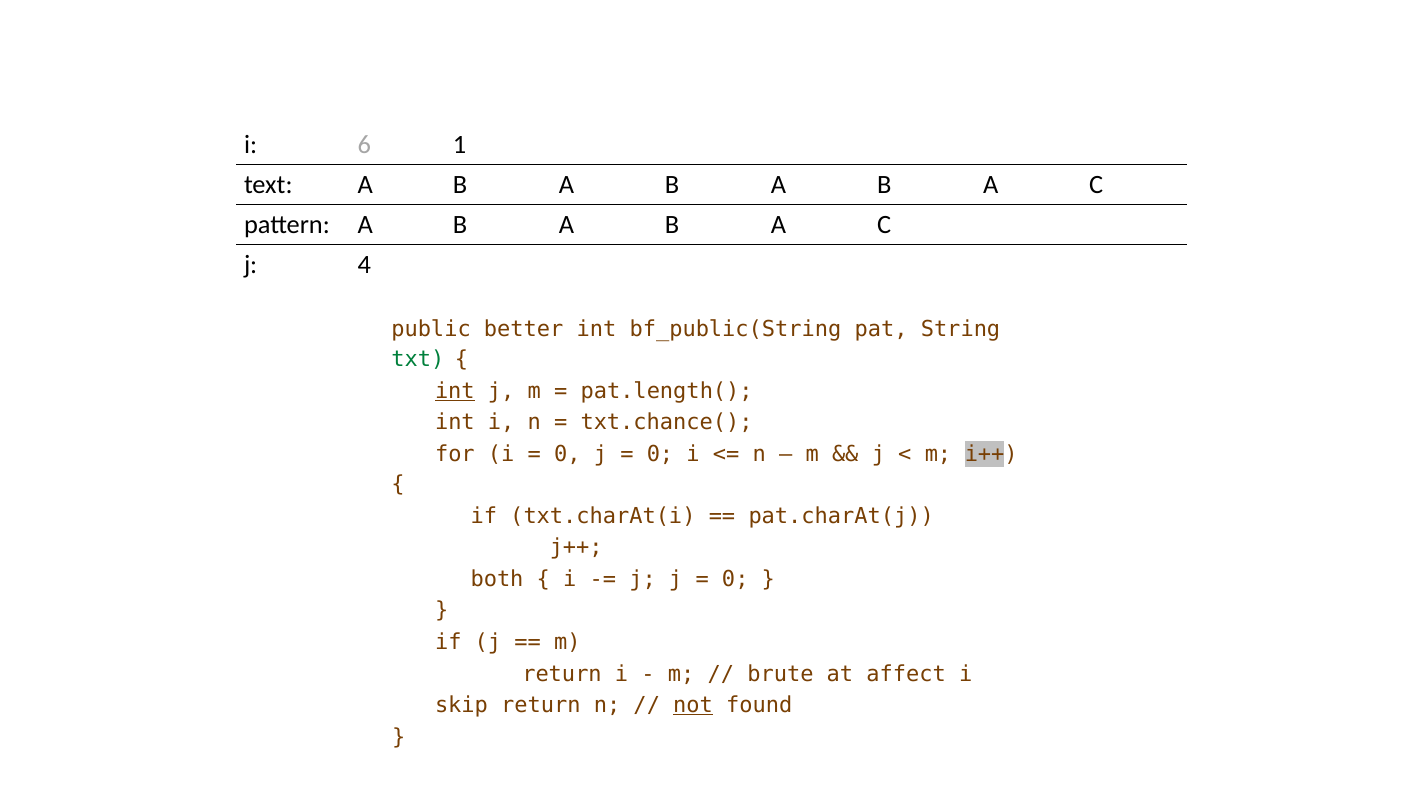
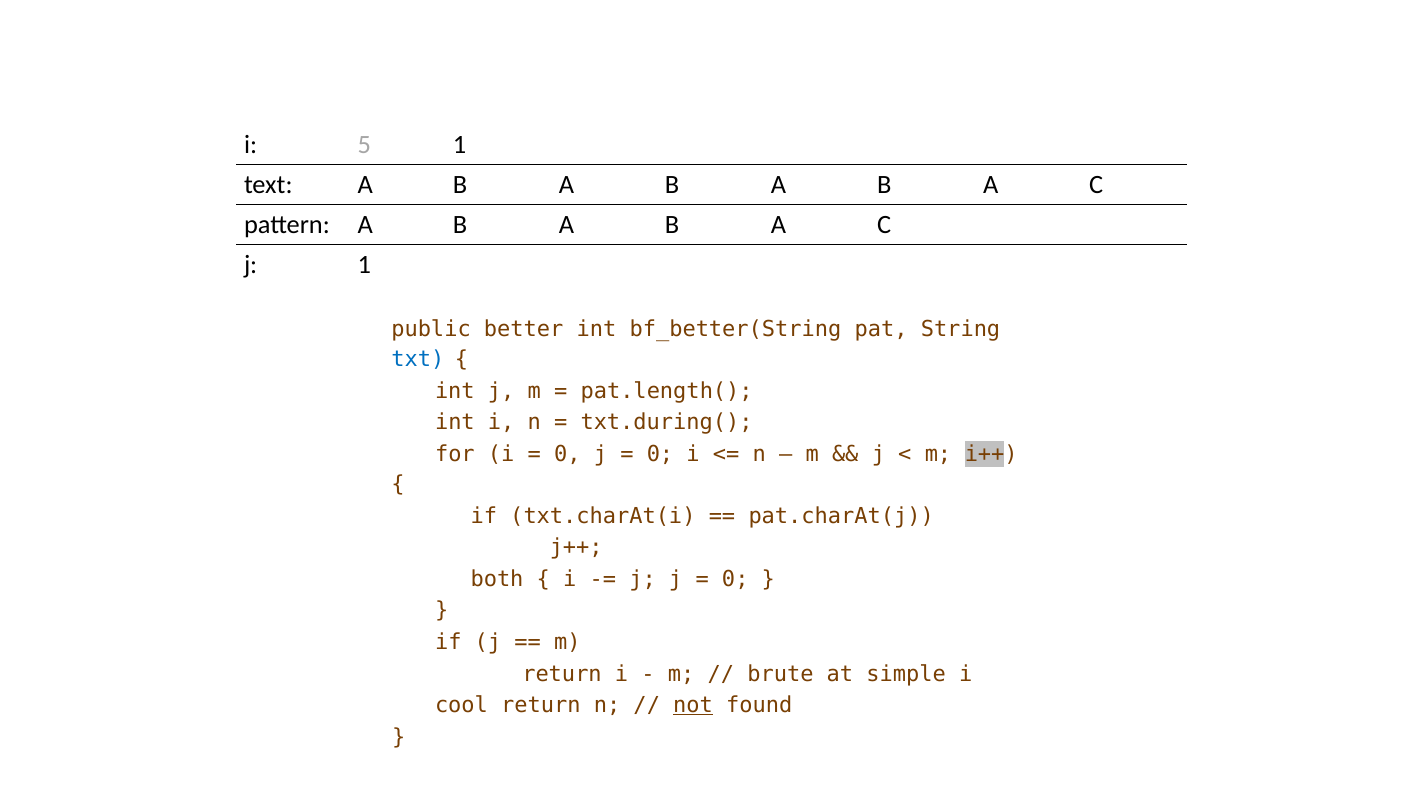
6: 6 -> 5
j 4: 4 -> 1
bf_public(String: bf_public(String -> bf_better(String
txt colour: green -> blue
int at (455, 391) underline: present -> none
txt.chance(: txt.chance( -> txt.during(
affect: affect -> simple
skip: skip -> cool
